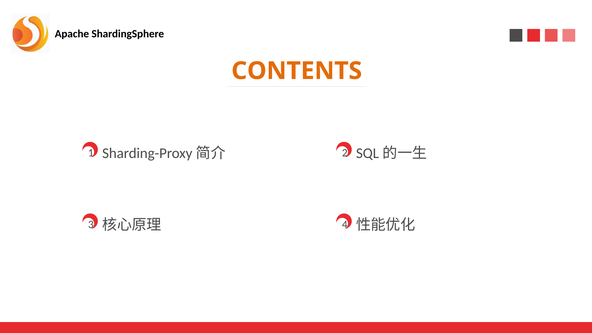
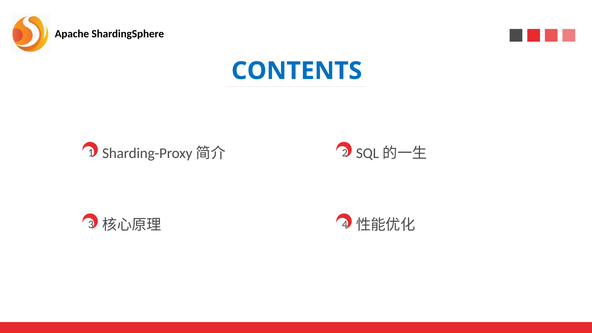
CONTENTS colour: orange -> blue
